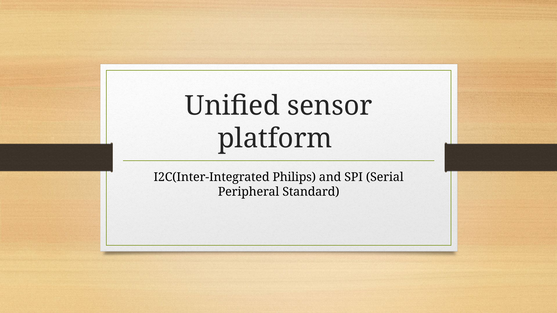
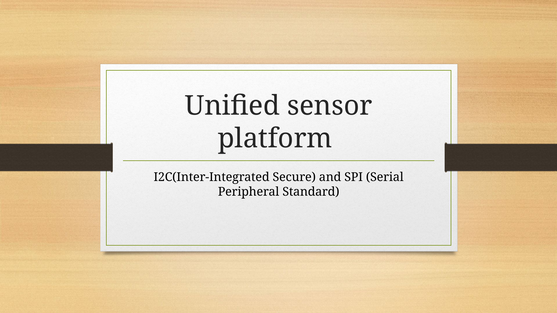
Philips: Philips -> Secure
